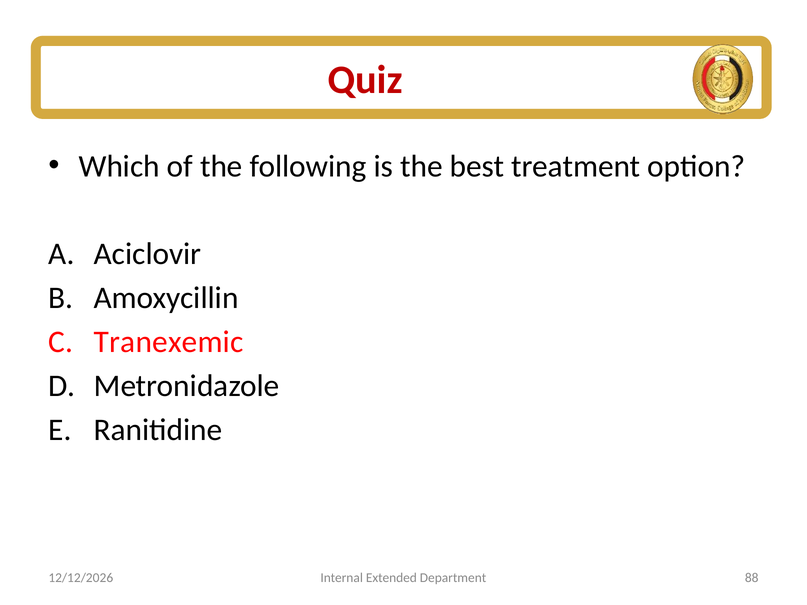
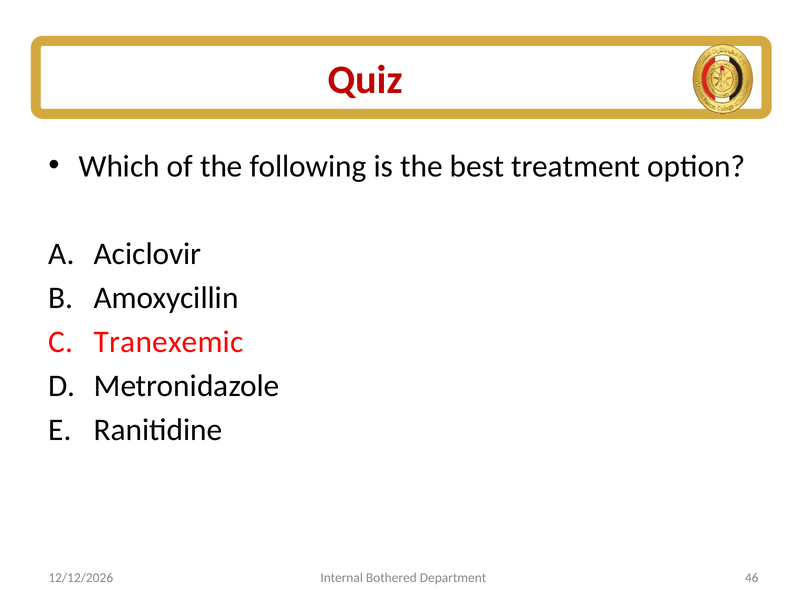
Extended: Extended -> Bothered
88: 88 -> 46
